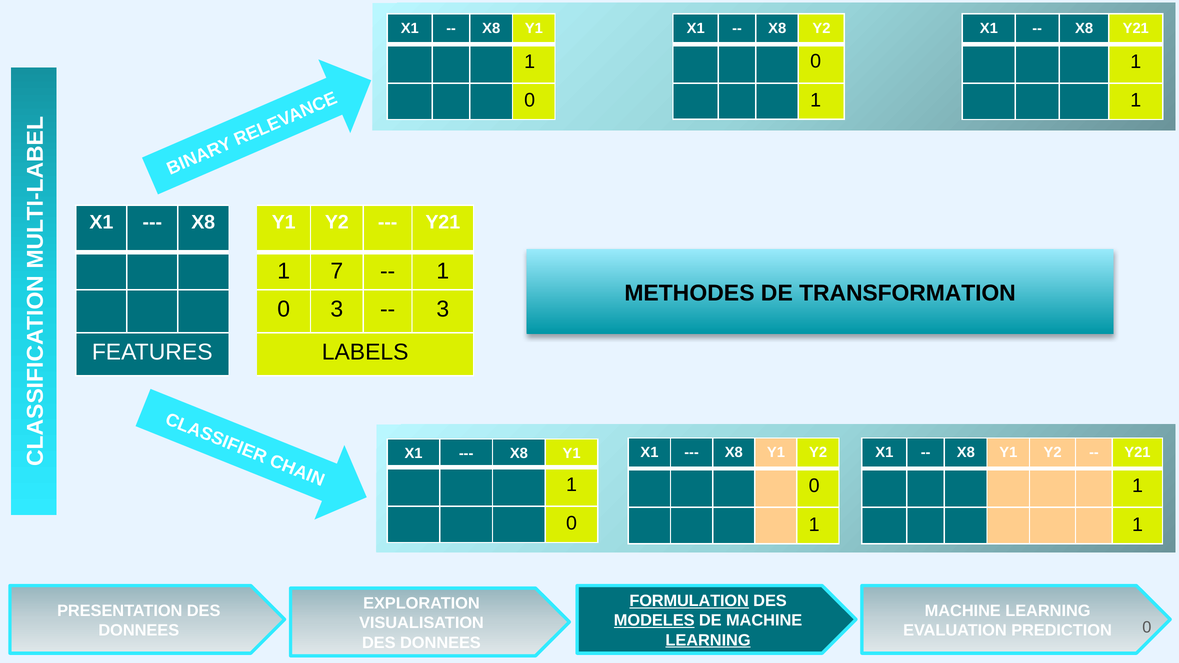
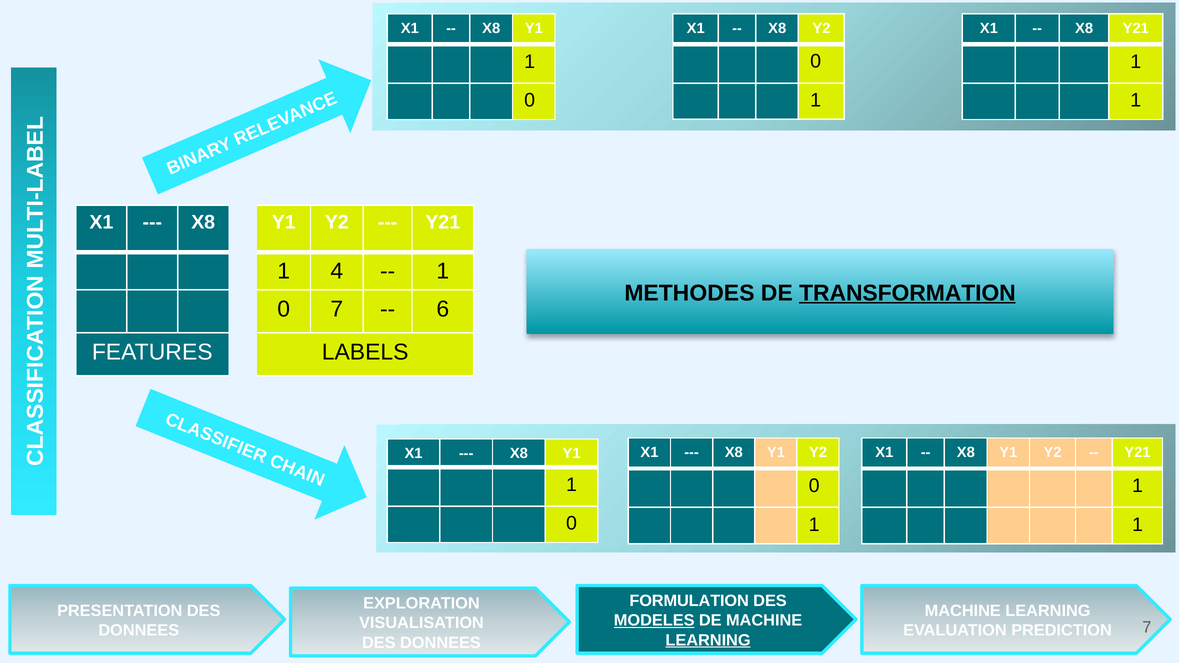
7: 7 -> 4
TRANSFORMATION underline: none -> present
0 3: 3 -> 7
3 at (443, 309): 3 -> 6
FORMULATION underline: present -> none
PREDICTION 0: 0 -> 7
